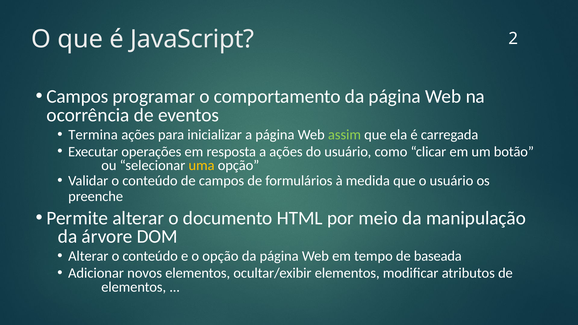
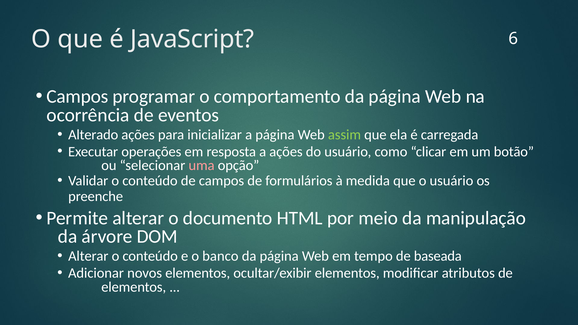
2: 2 -> 6
Termina: Termina -> Alterado
uma colour: yellow -> pink
o opção: opção -> banco
